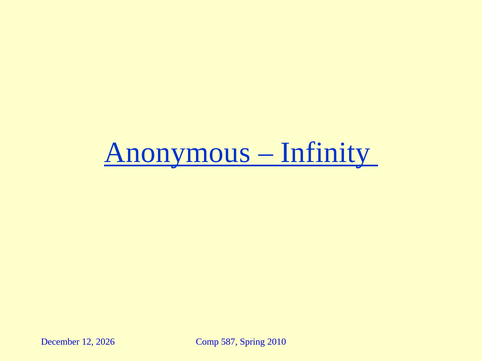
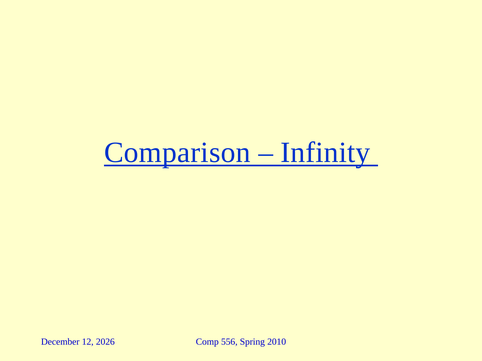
Anonymous: Anonymous -> Comparison
587: 587 -> 556
